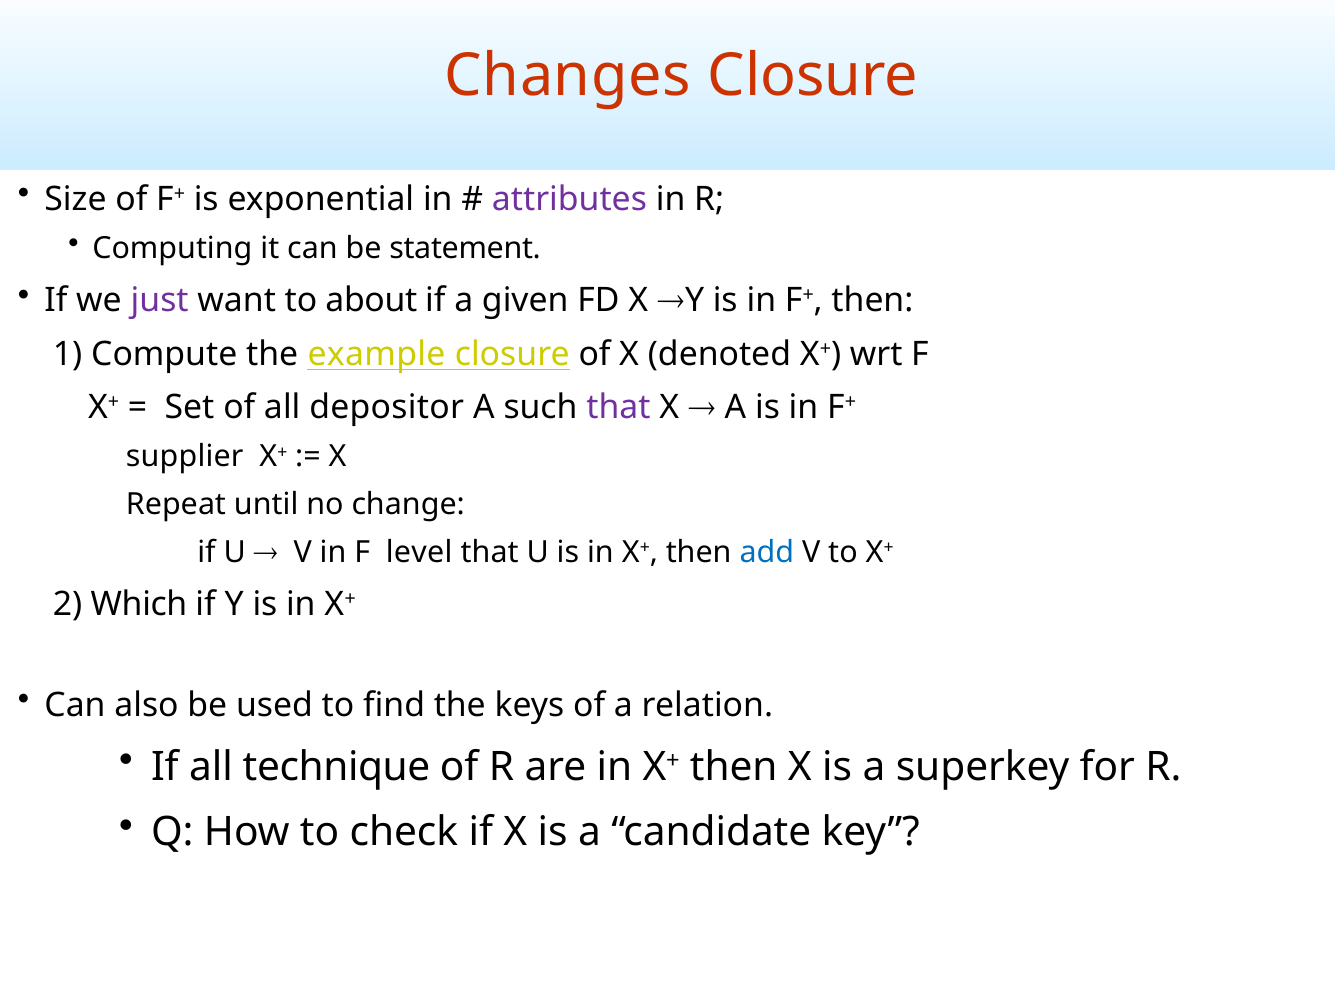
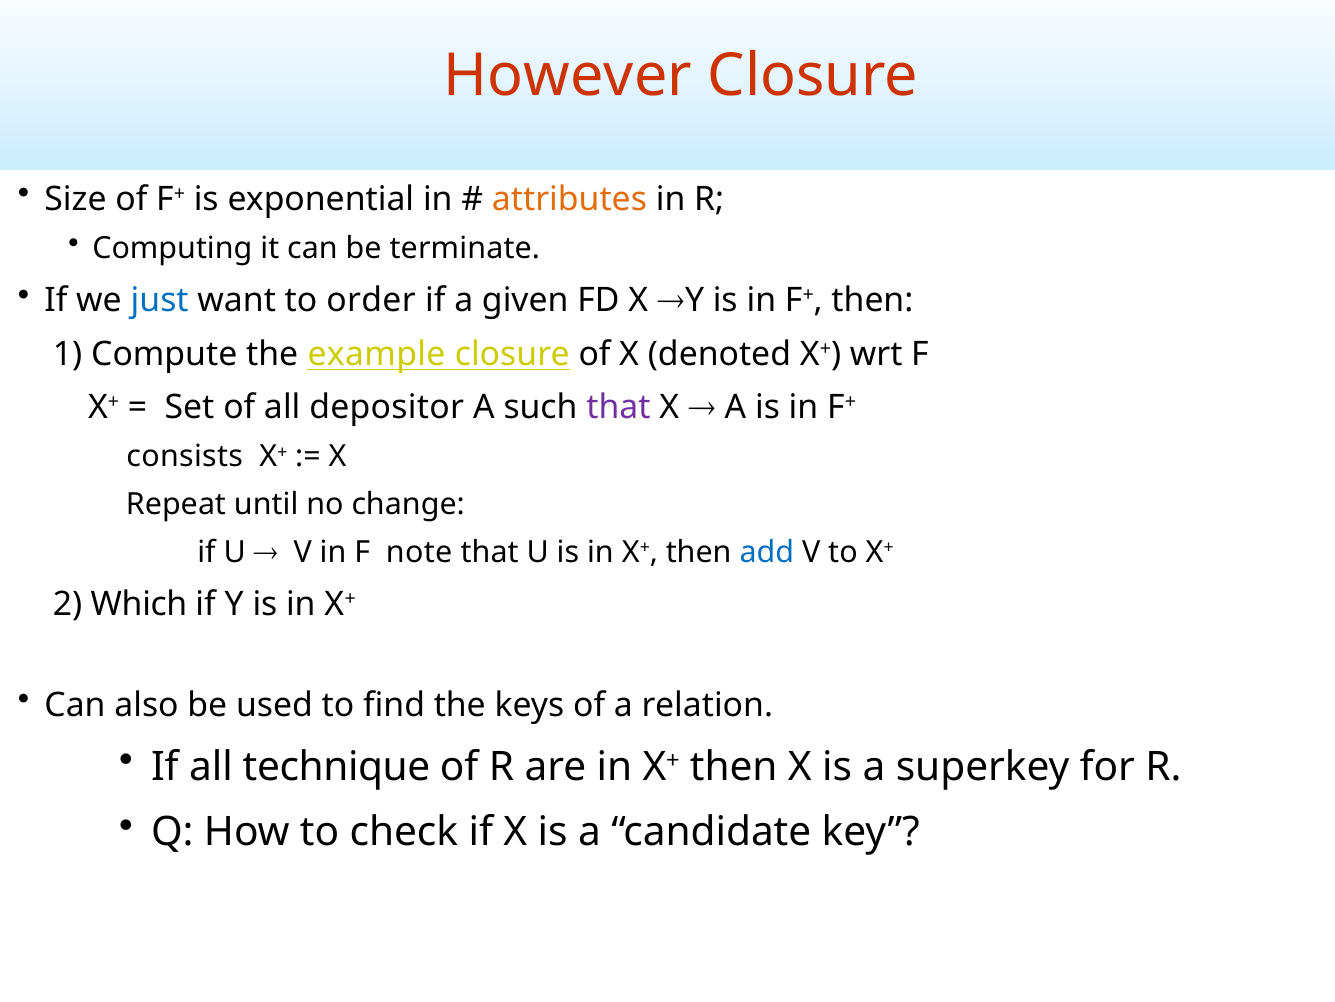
Changes: Changes -> However
attributes colour: purple -> orange
statement: statement -> terminate
just colour: purple -> blue
about: about -> order
supplier: supplier -> consists
level: level -> note
